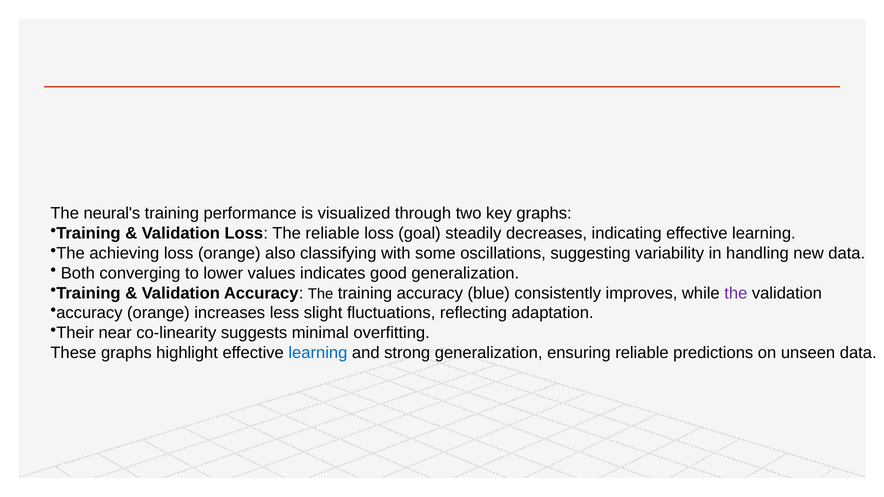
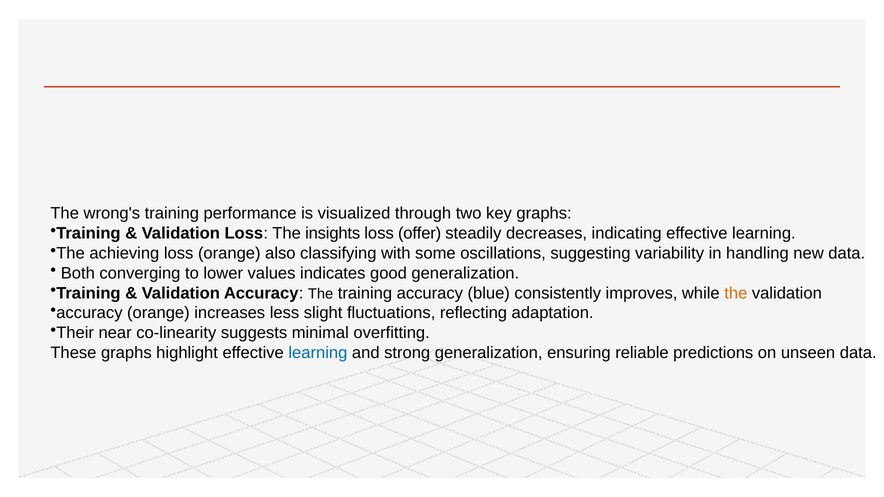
neural's: neural's -> wrong's
The reliable: reliable -> insights
goal: goal -> offer
the at (736, 293) colour: purple -> orange
